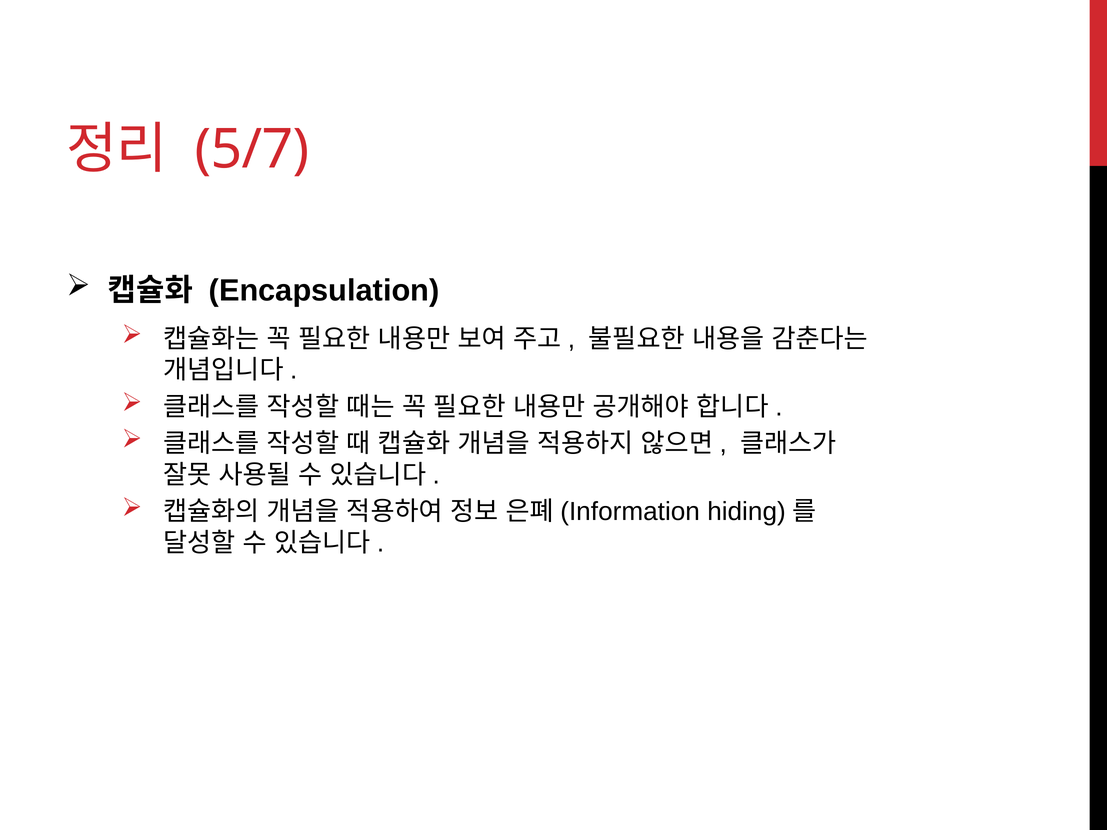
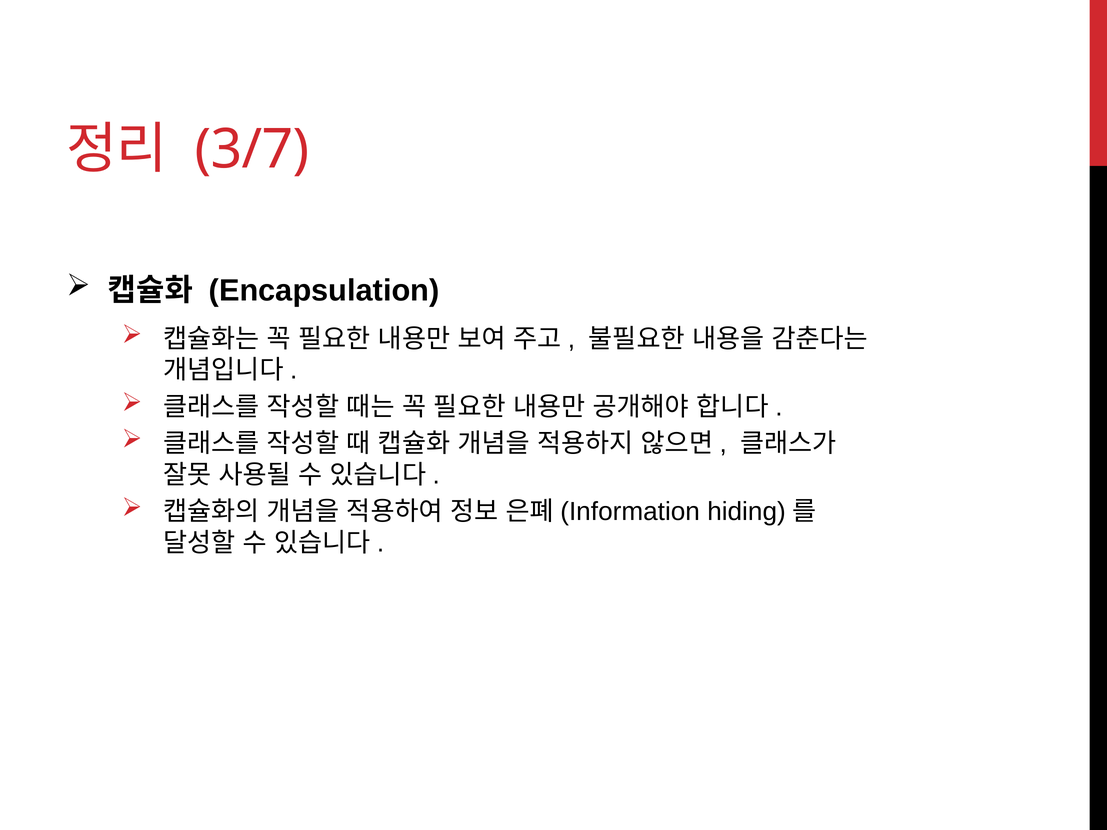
5/7: 5/7 -> 3/7
